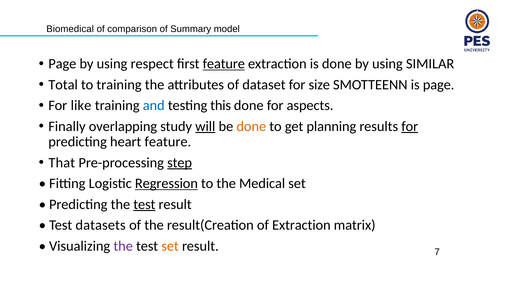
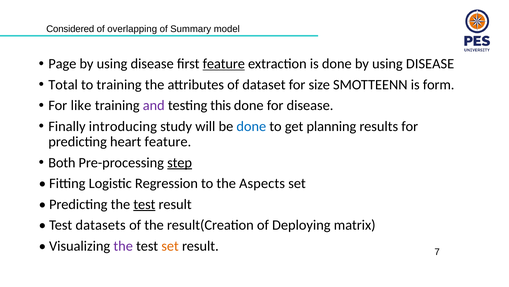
Biomedical: Biomedical -> Considered
comparison: comparison -> overlapping
respect at (152, 64): respect -> disease
done by using SIMILAR: SIMILAR -> DISEASE
is page: page -> form
and colour: blue -> purple
for aspects: aspects -> disease
overlapping: overlapping -> introducing
will underline: present -> none
done at (251, 126) colour: orange -> blue
for at (410, 126) underline: present -> none
That: That -> Both
Regression underline: present -> none
Medical: Medical -> Aspects
of Extraction: Extraction -> Deploying
